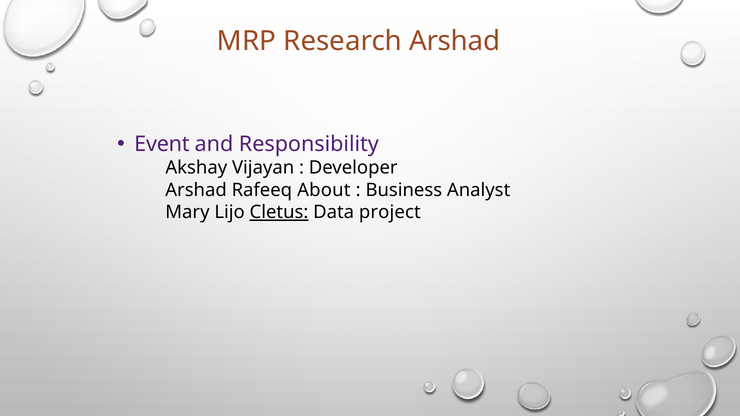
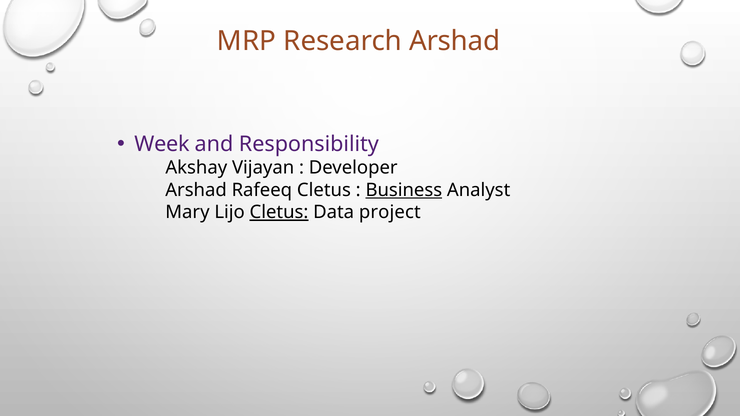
Event: Event -> Week
Rafeeq About: About -> Cletus
Business underline: none -> present
